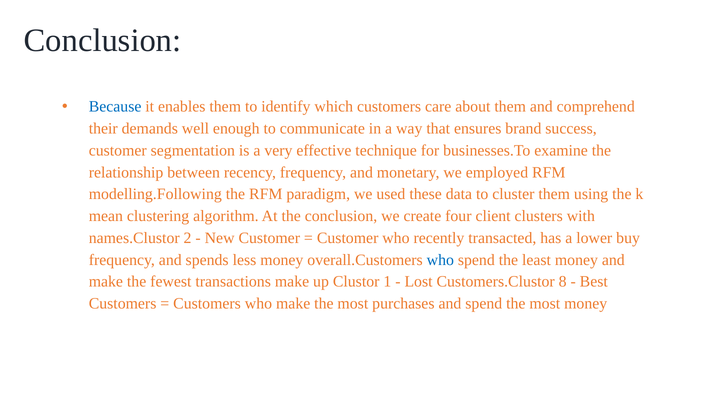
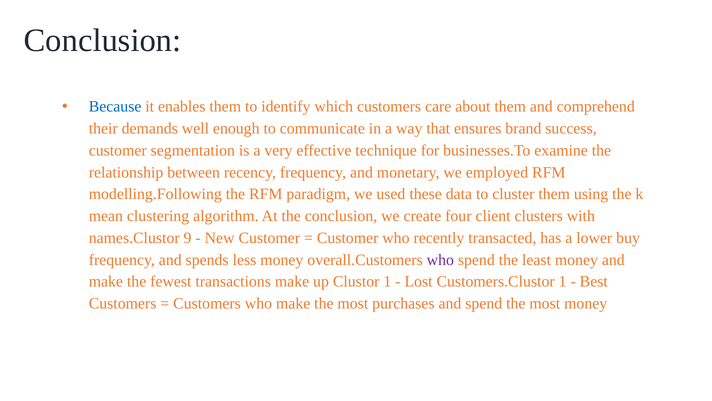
2: 2 -> 9
who at (440, 259) colour: blue -> purple
Customers.Clustor 8: 8 -> 1
